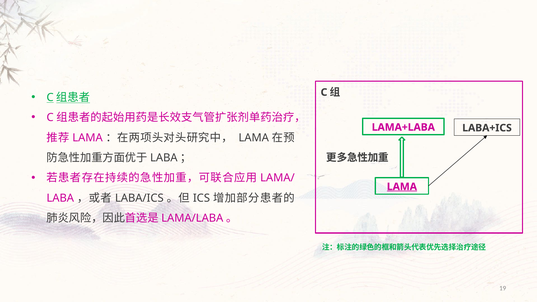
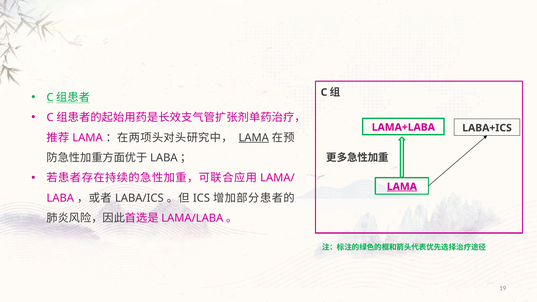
LAMA at (254, 138) underline: none -> present
